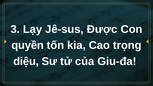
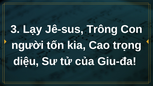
Được: Được -> Trông
quyền: quyền -> người
